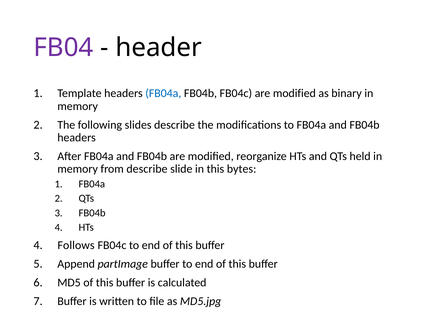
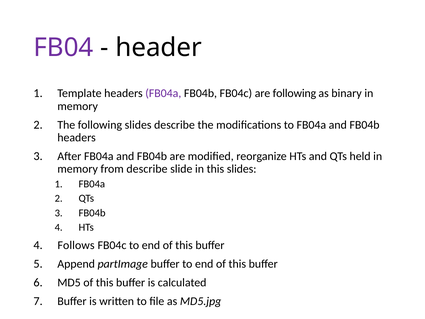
FB04a at (163, 93) colour: blue -> purple
FB04c are modified: modified -> following
this bytes: bytes -> slides
